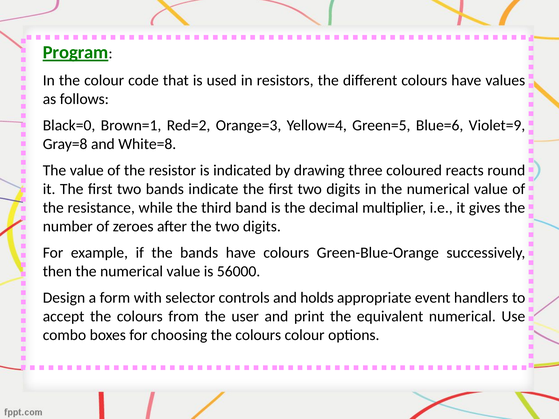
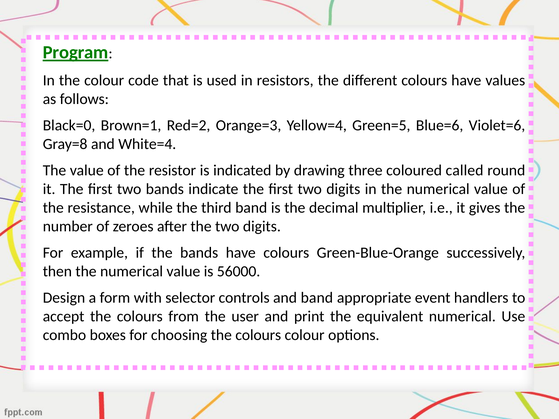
Violet=9: Violet=9 -> Violet=6
White=8: White=8 -> White=4
reacts: reacts -> called
and holds: holds -> band
